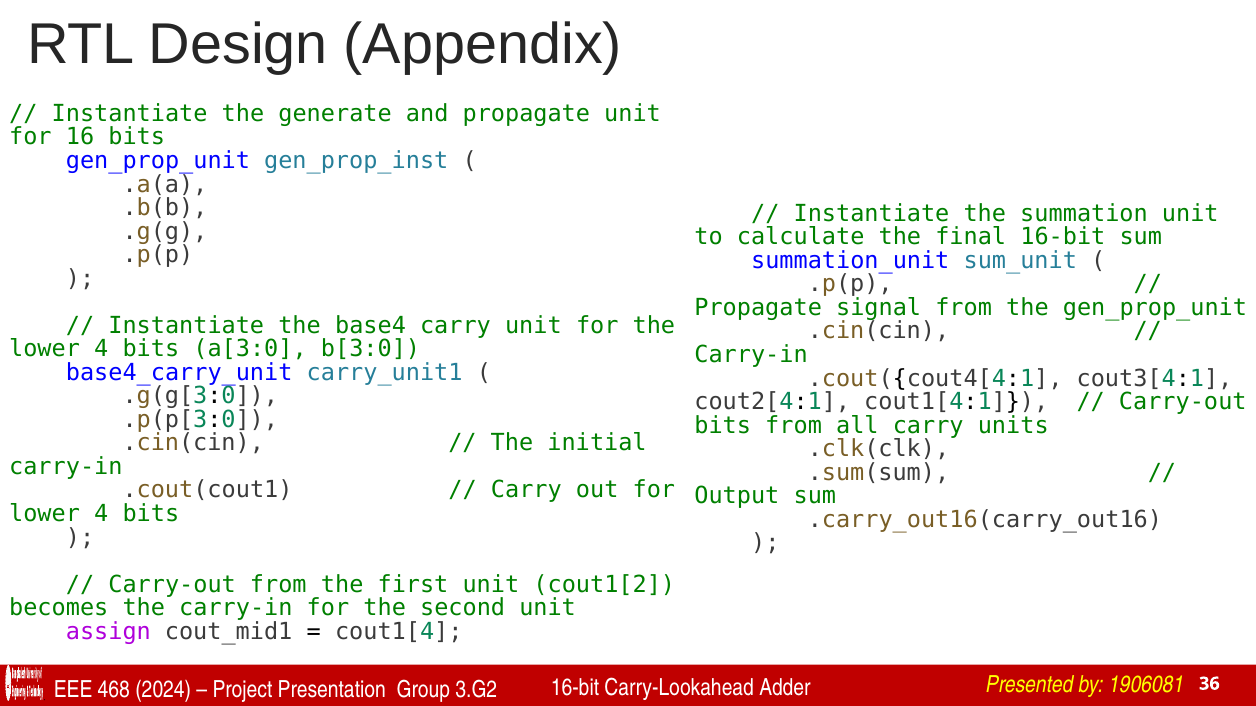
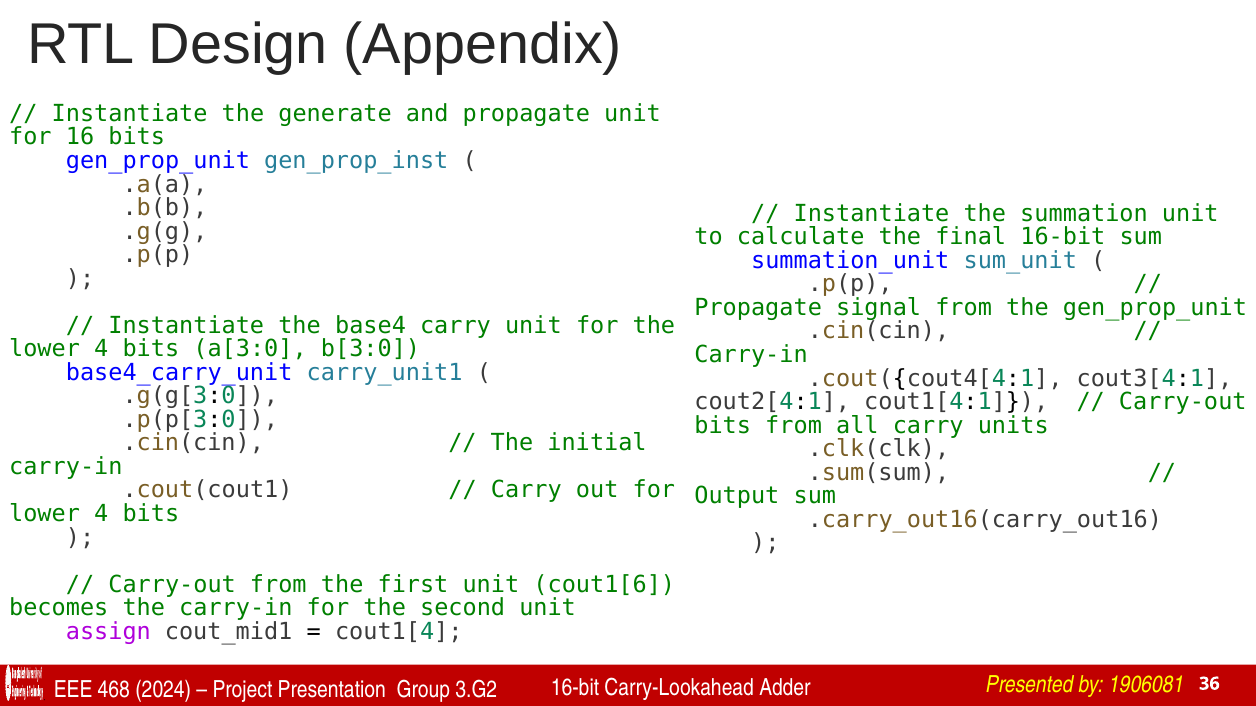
cout1[2: cout1[2 -> cout1[6
